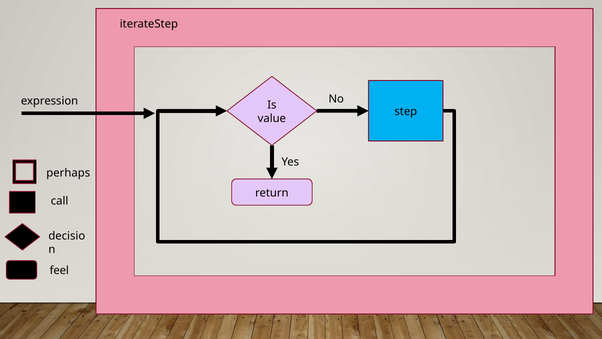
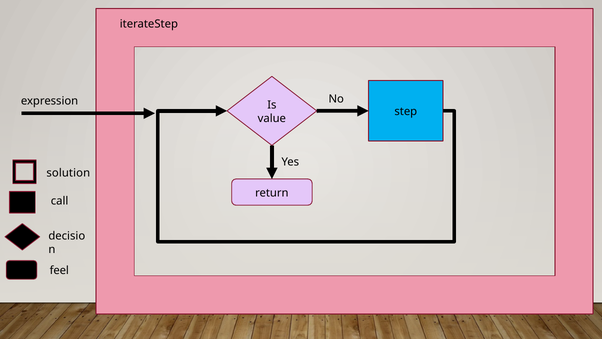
perhaps: perhaps -> solution
